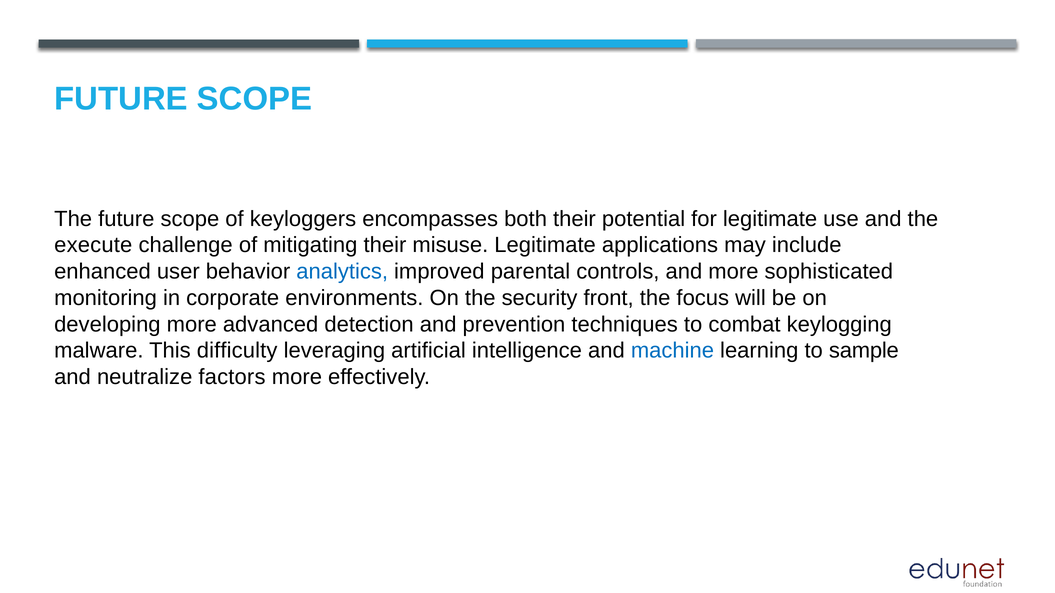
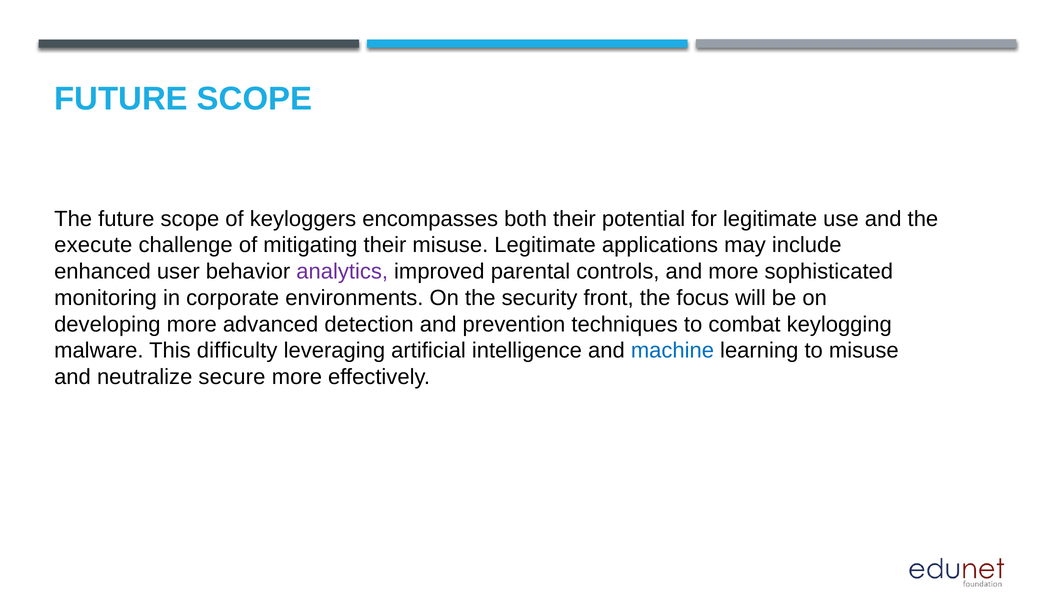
analytics colour: blue -> purple
to sample: sample -> misuse
factors: factors -> secure
